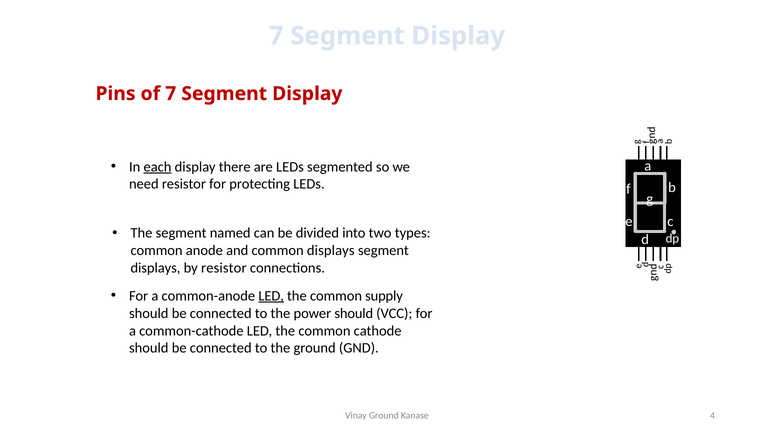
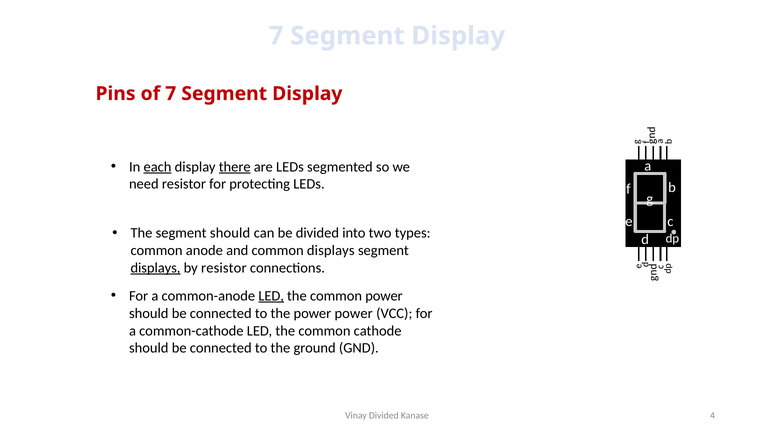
there underline: none -> present
segment named: named -> should
displays at (155, 268) underline: none -> present
common supply: supply -> power
power should: should -> power
Vinay Ground: Ground -> Divided
